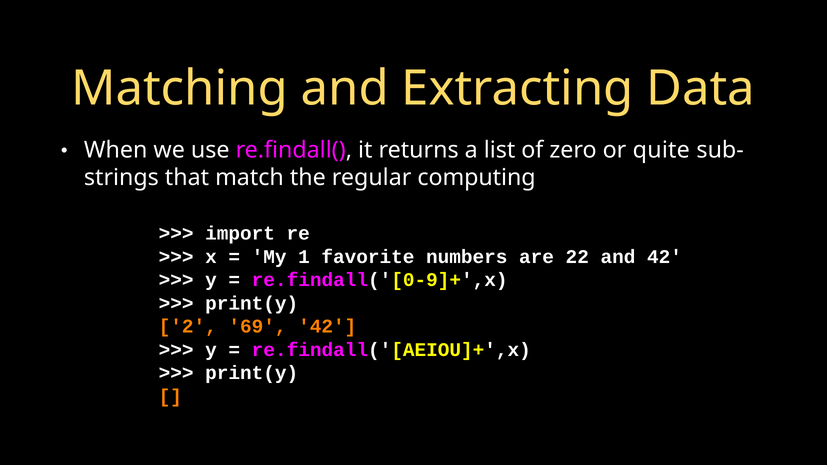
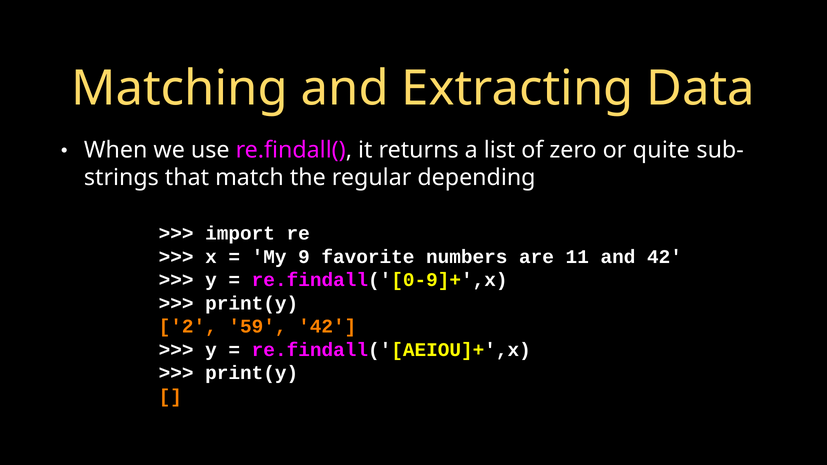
computing: computing -> depending
1: 1 -> 9
22: 22 -> 11
69: 69 -> 59
